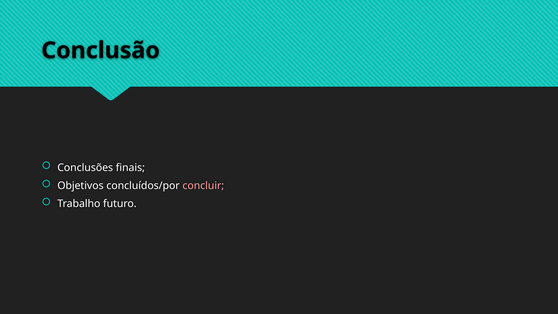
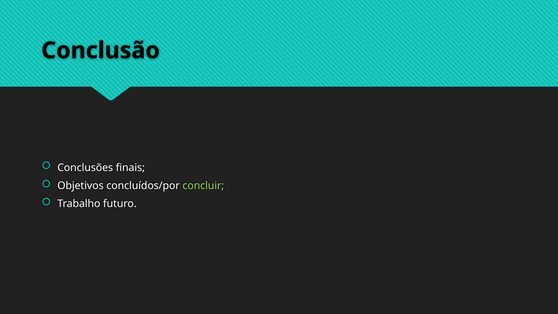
concluir colour: pink -> light green
